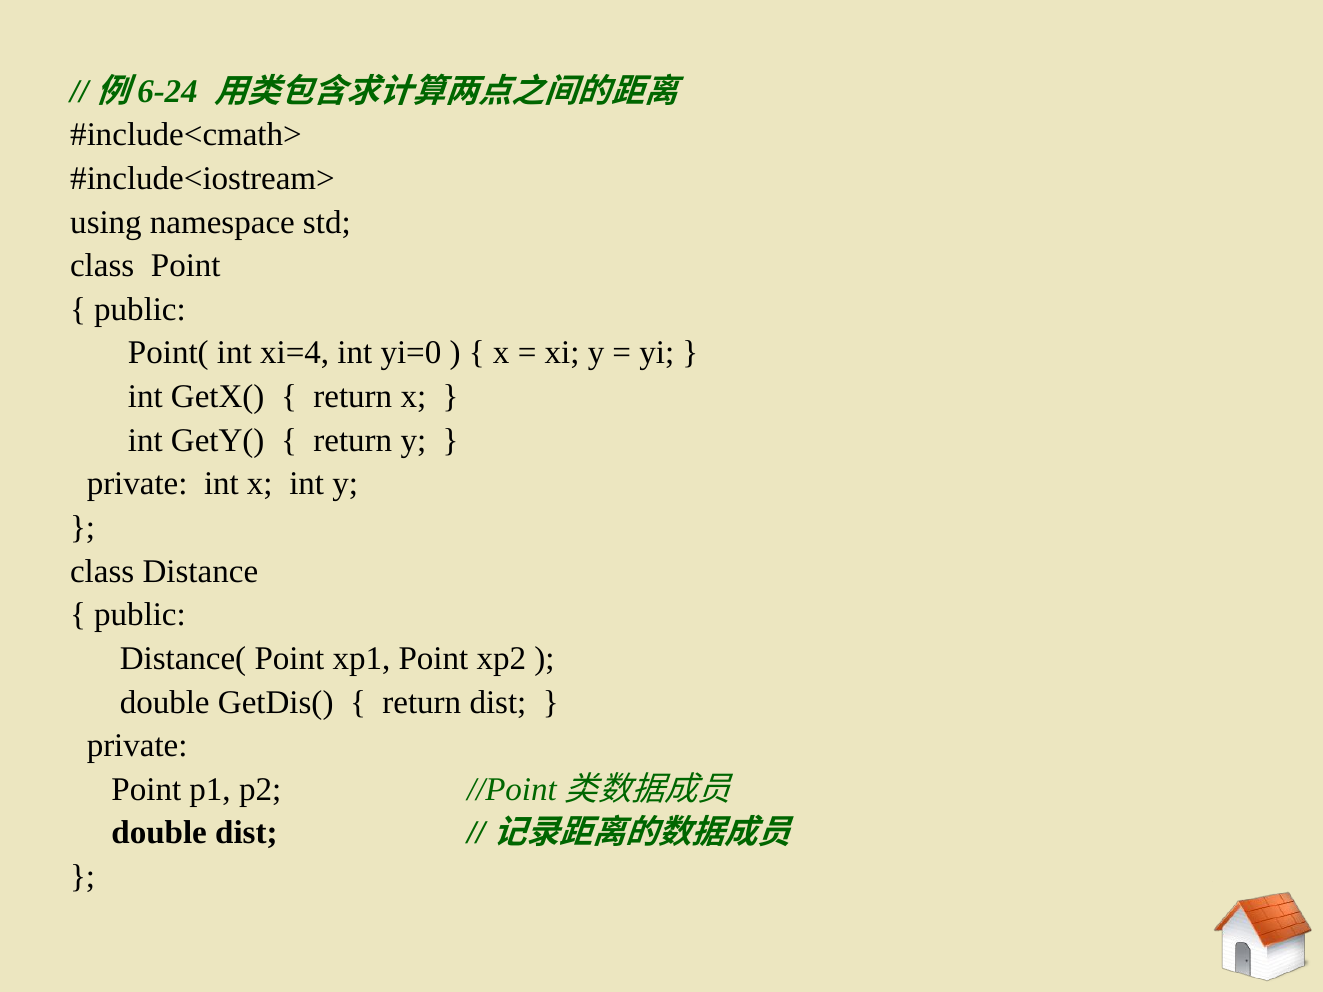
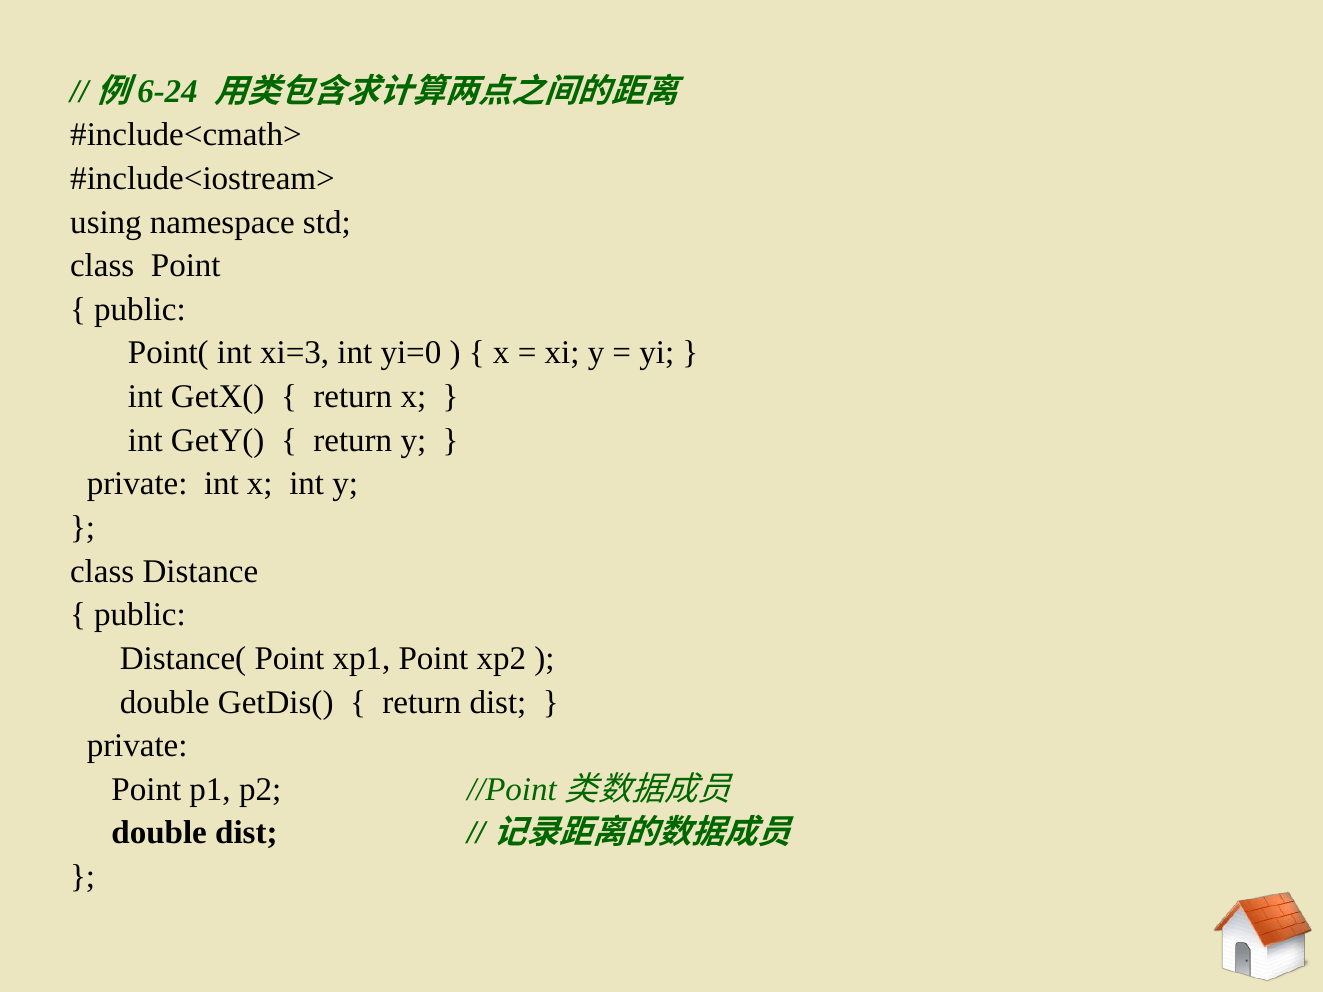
xi=4: xi=4 -> xi=3
